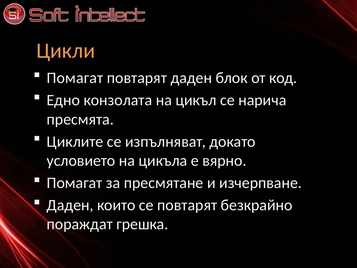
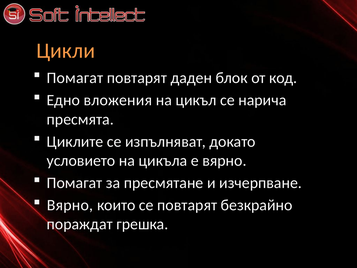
конзолата: конзолата -> вложения
Даден at (70, 205): Даден -> Вярно
